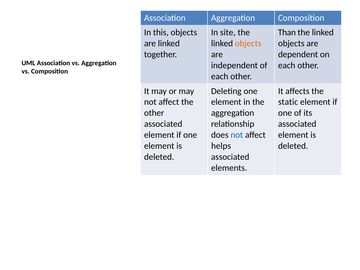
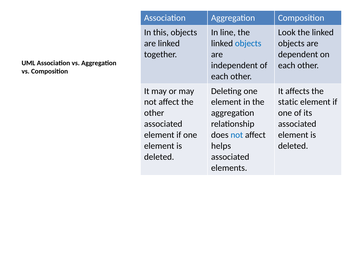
site: site -> line
Than: Than -> Look
objects at (248, 43) colour: orange -> blue
